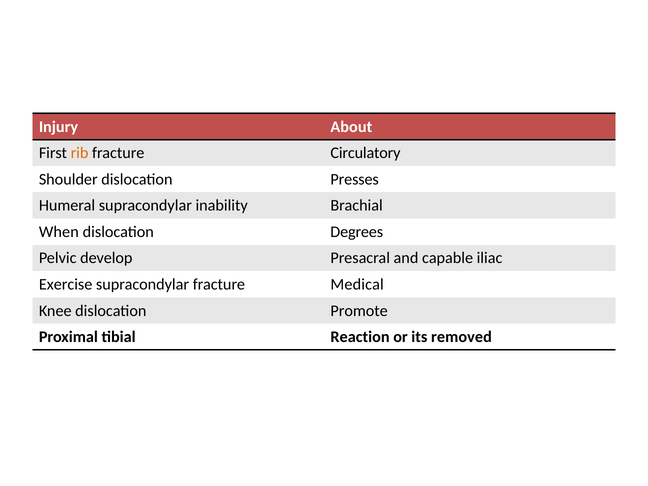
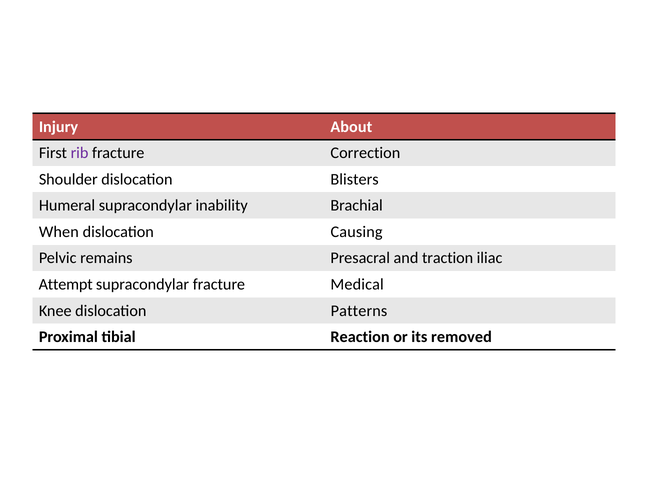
rib colour: orange -> purple
Circulatory: Circulatory -> Correction
Presses: Presses -> Blisters
Degrees: Degrees -> Causing
develop: develop -> remains
capable: capable -> traction
Exercise: Exercise -> Attempt
Promote: Promote -> Patterns
